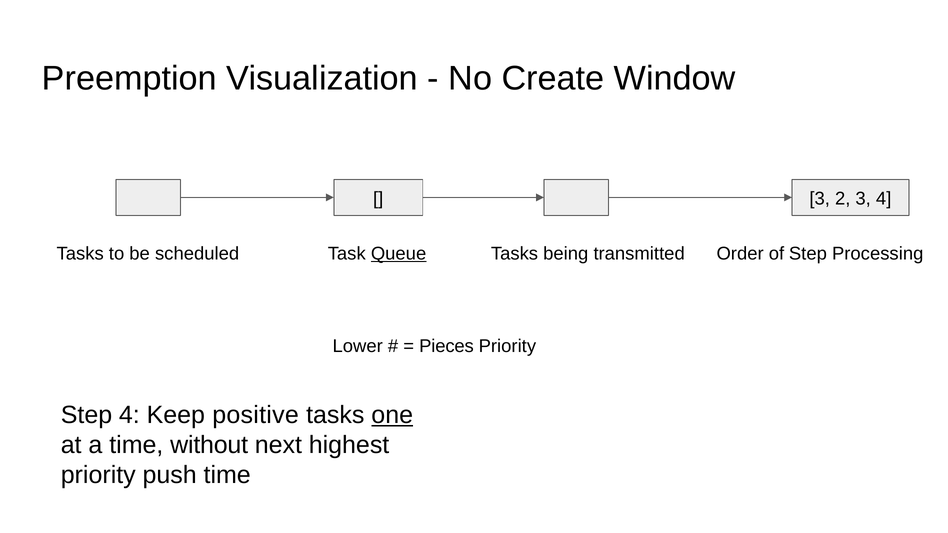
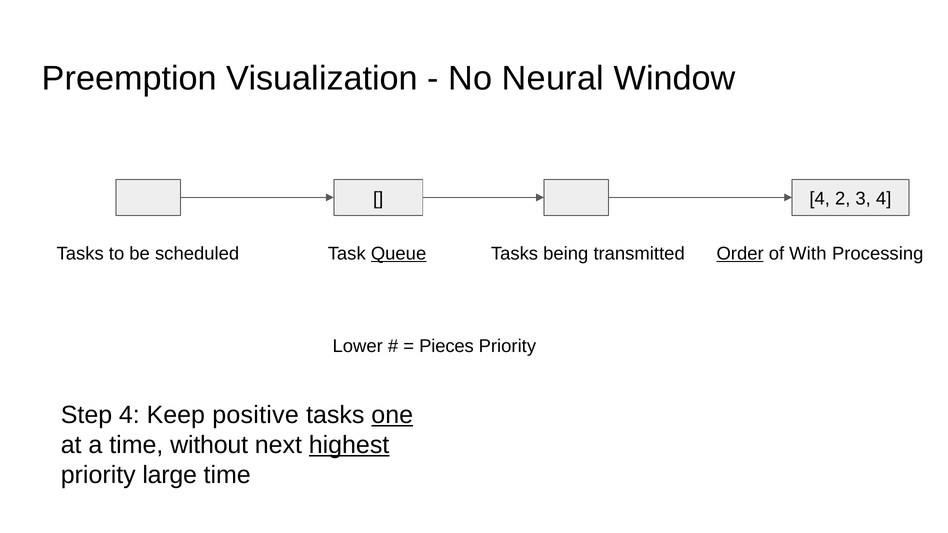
Create: Create -> Neural
3 at (820, 199): 3 -> 4
Order underline: none -> present
of Step: Step -> With
highest underline: none -> present
push: push -> large
